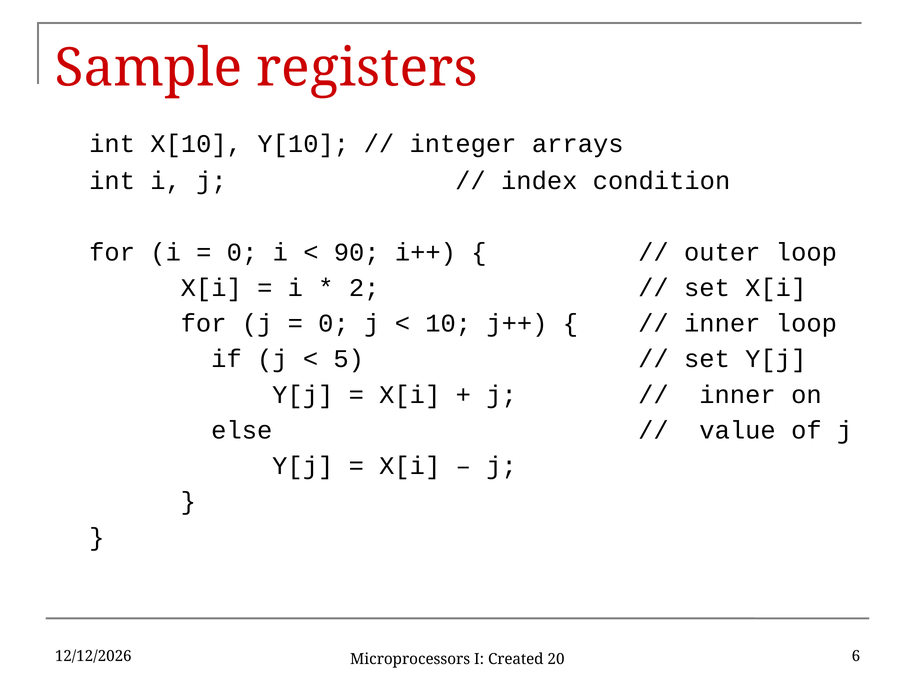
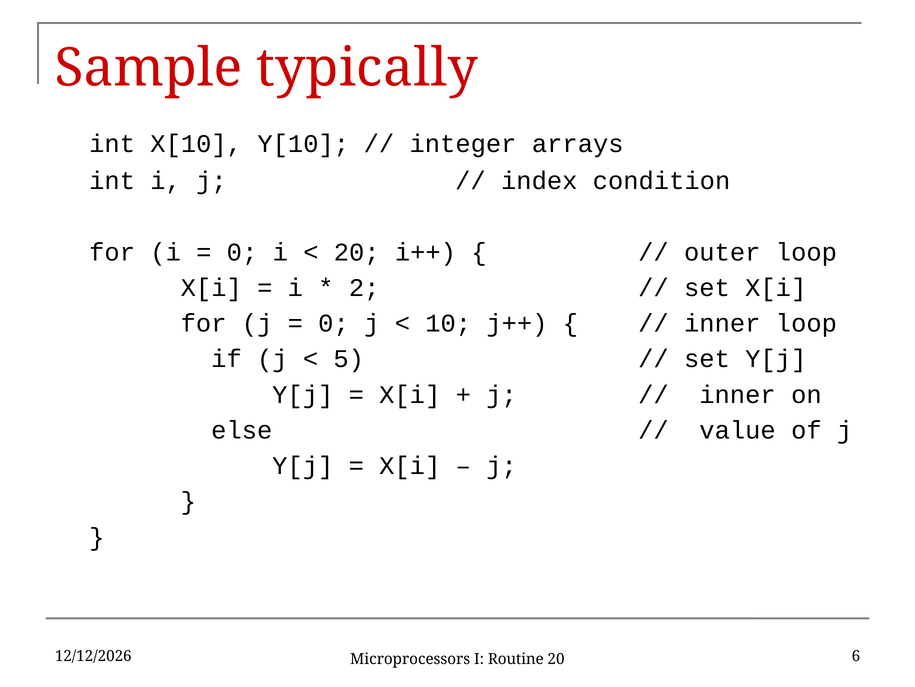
registers: registers -> typically
90 at (357, 252): 90 -> 20
Created: Created -> Routine
